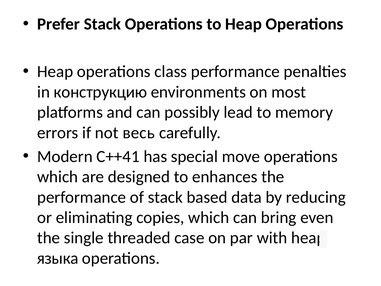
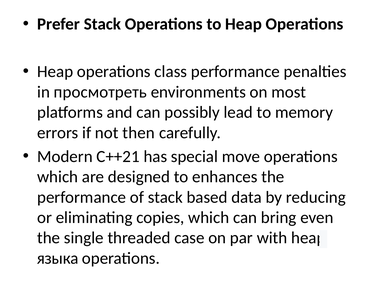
конструкцию: конструкцию -> просмотреть
весь: весь -> then
C++41: C++41 -> C++21
